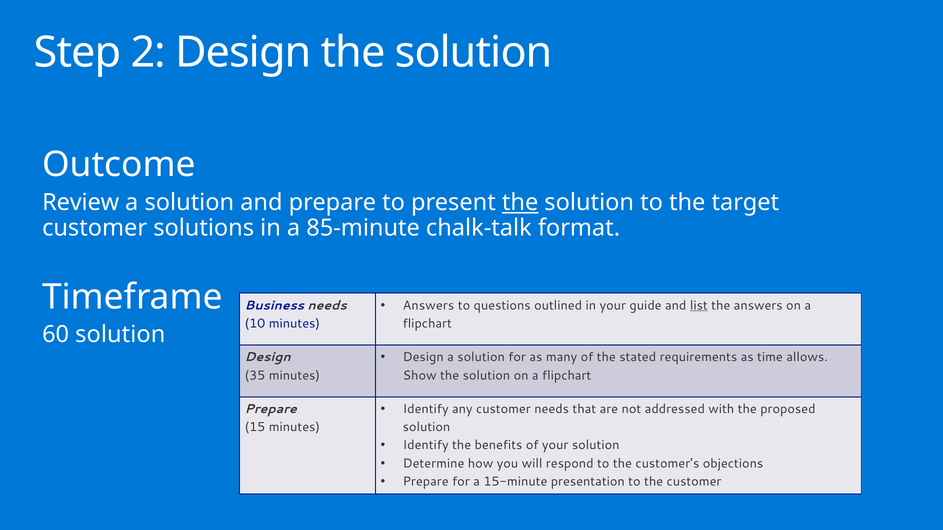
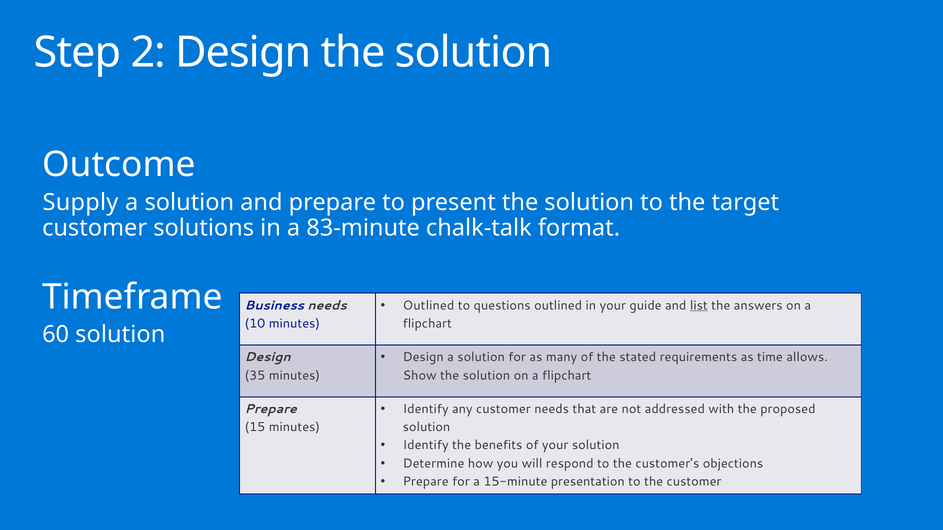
Review: Review -> Supply
the at (520, 203) underline: present -> none
85-minute: 85-minute -> 83-minute
Answers at (429, 306): Answers -> Outlined
